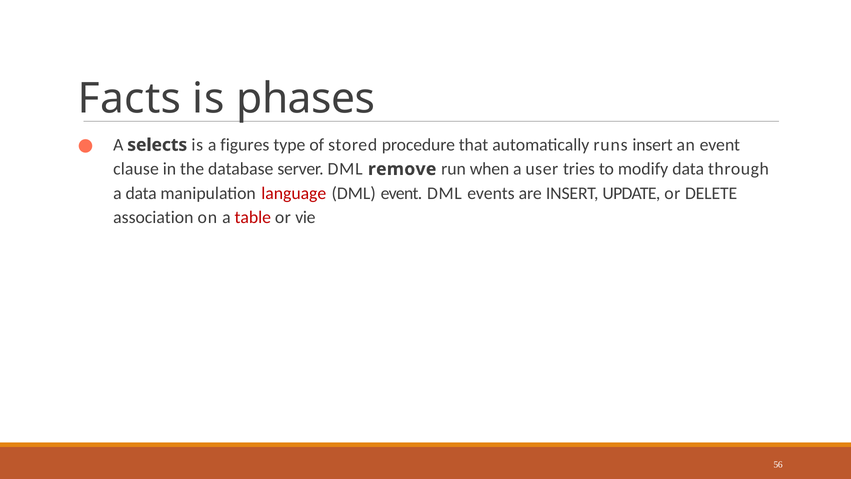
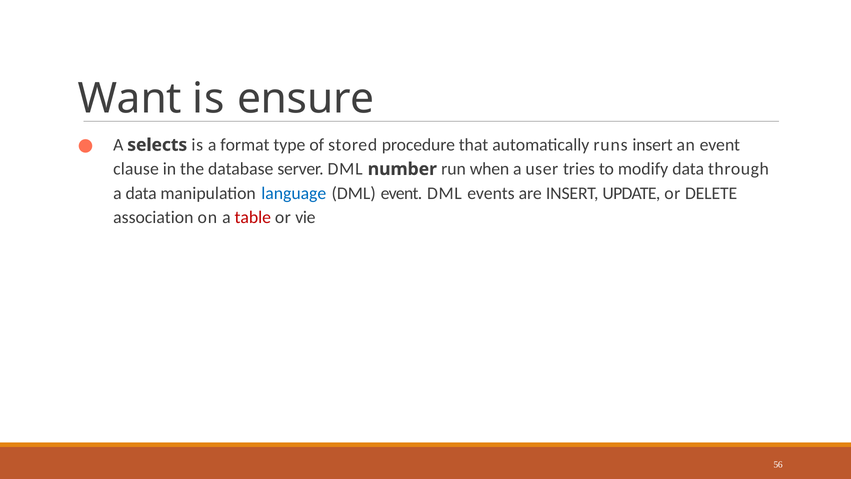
Facts: Facts -> Want
phases: phases -> ensure
figures: figures -> format
remove: remove -> number
language colour: red -> blue
